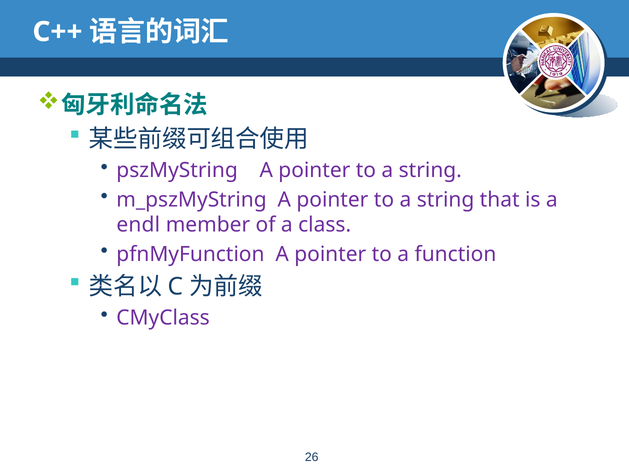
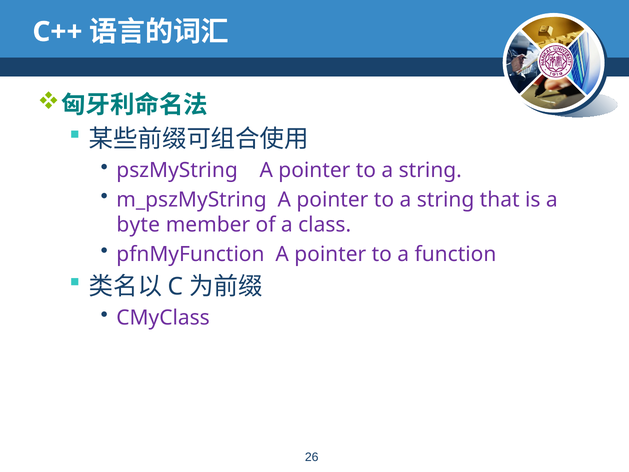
endl: endl -> byte
